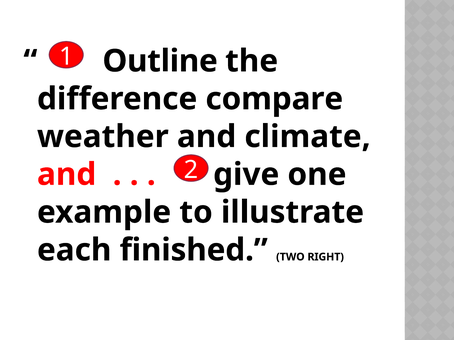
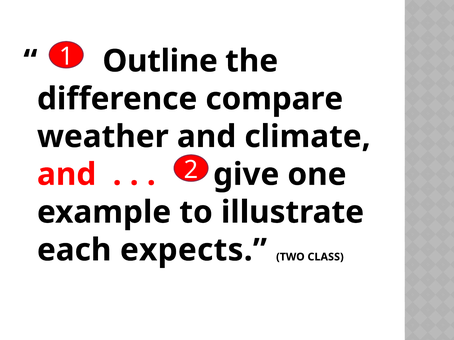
finished: finished -> expects
RIGHT: RIGHT -> CLASS
